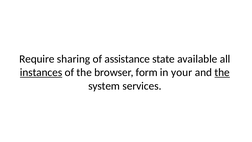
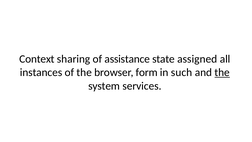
Require: Require -> Context
available: available -> assigned
instances underline: present -> none
your: your -> such
